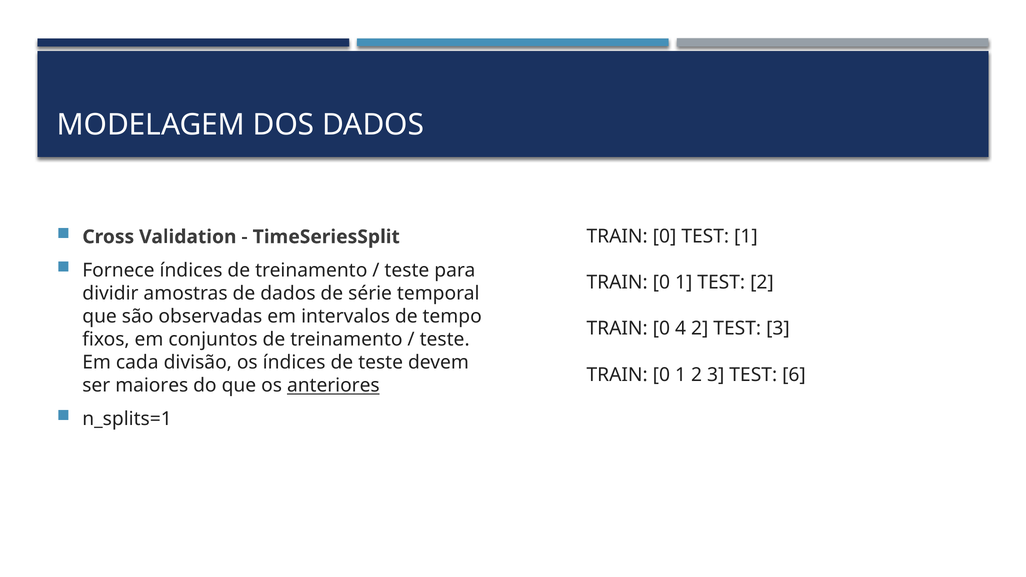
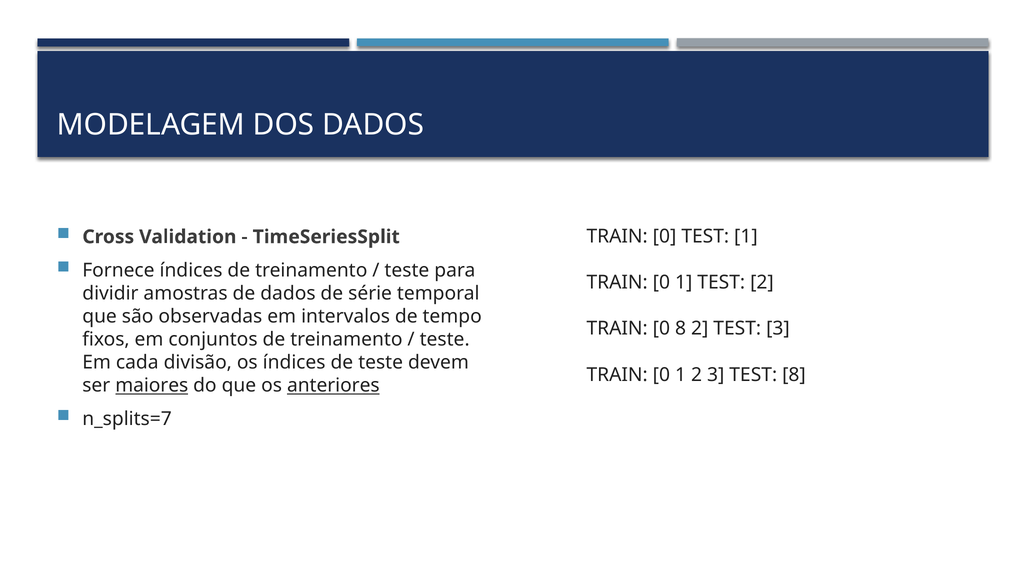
0 4: 4 -> 8
TEST 6: 6 -> 8
maiores underline: none -> present
n_splits=1: n_splits=1 -> n_splits=7
